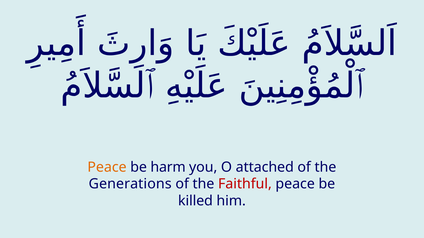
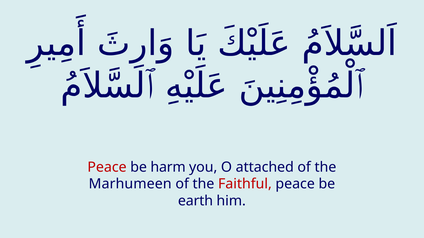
Peace at (107, 167) colour: orange -> red
Generations: Generations -> Marhumeen
killed: killed -> earth
